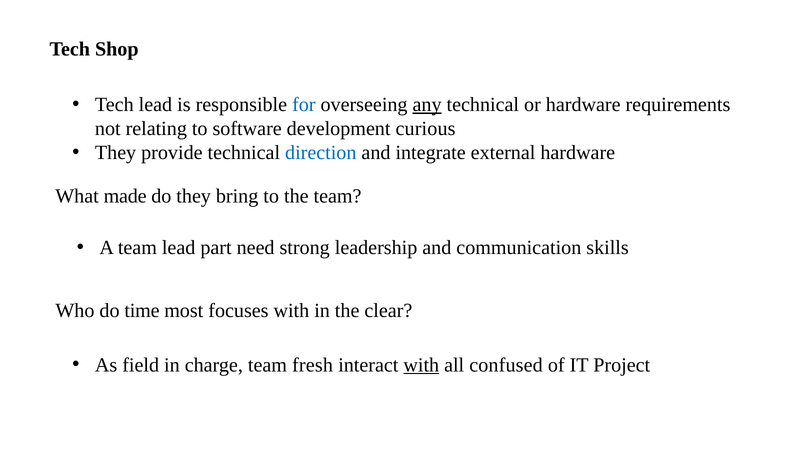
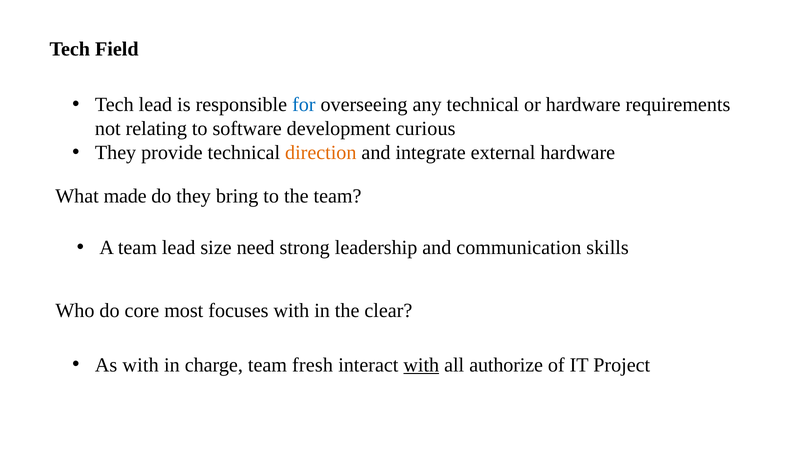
Shop: Shop -> Field
any underline: present -> none
direction colour: blue -> orange
part: part -> size
time: time -> core
As field: field -> with
confused: confused -> authorize
